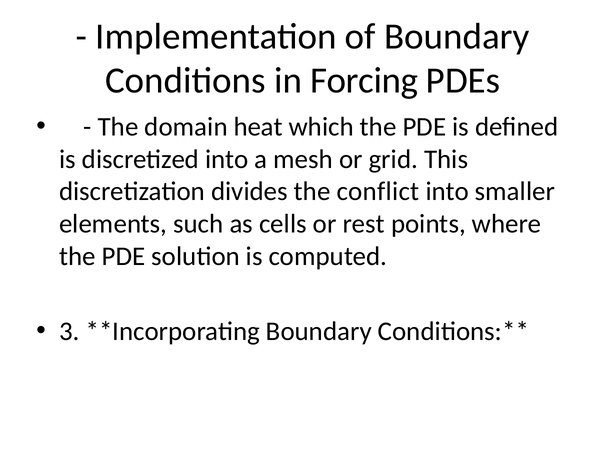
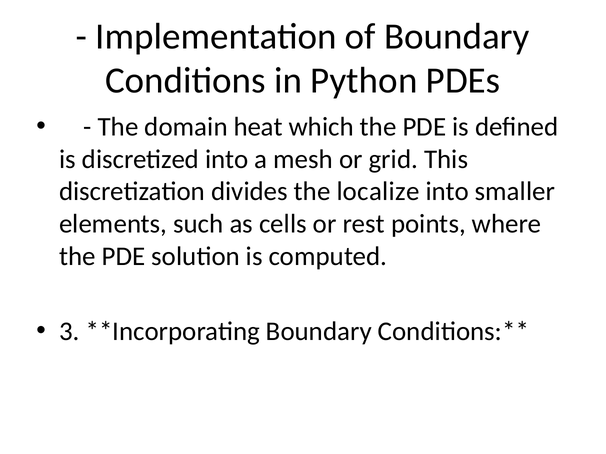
Forcing: Forcing -> Python
conflict: conflict -> localize
